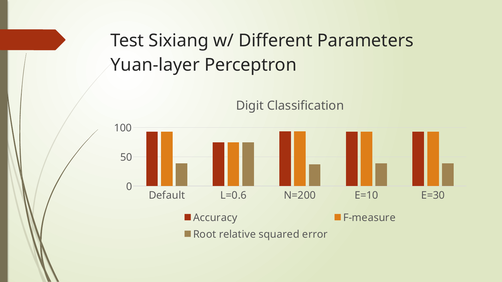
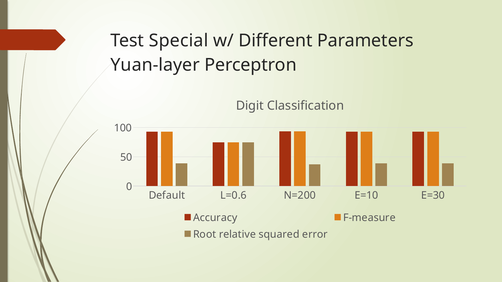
Sixiang: Sixiang -> Special
